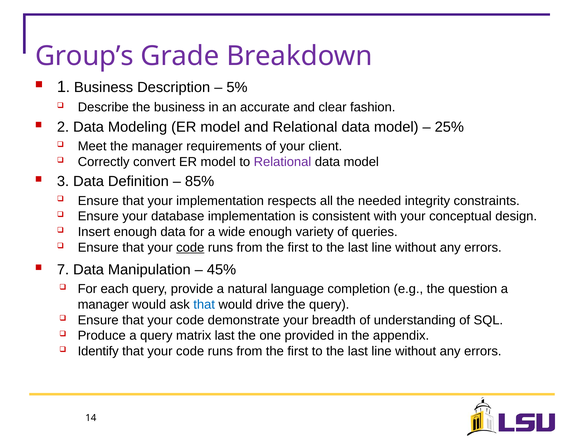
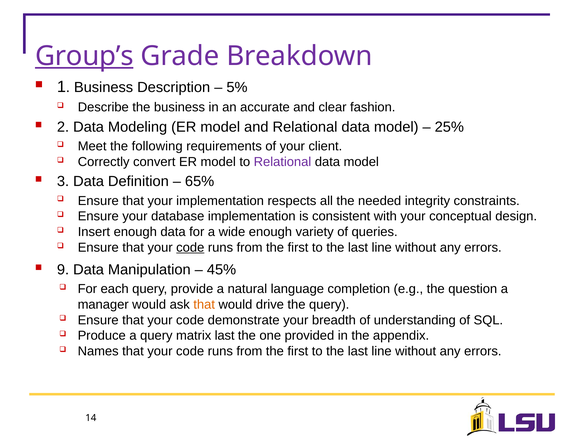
Group’s underline: none -> present
the manager: manager -> following
85%: 85% -> 65%
7: 7 -> 9
that at (204, 305) colour: blue -> orange
Identify: Identify -> Names
